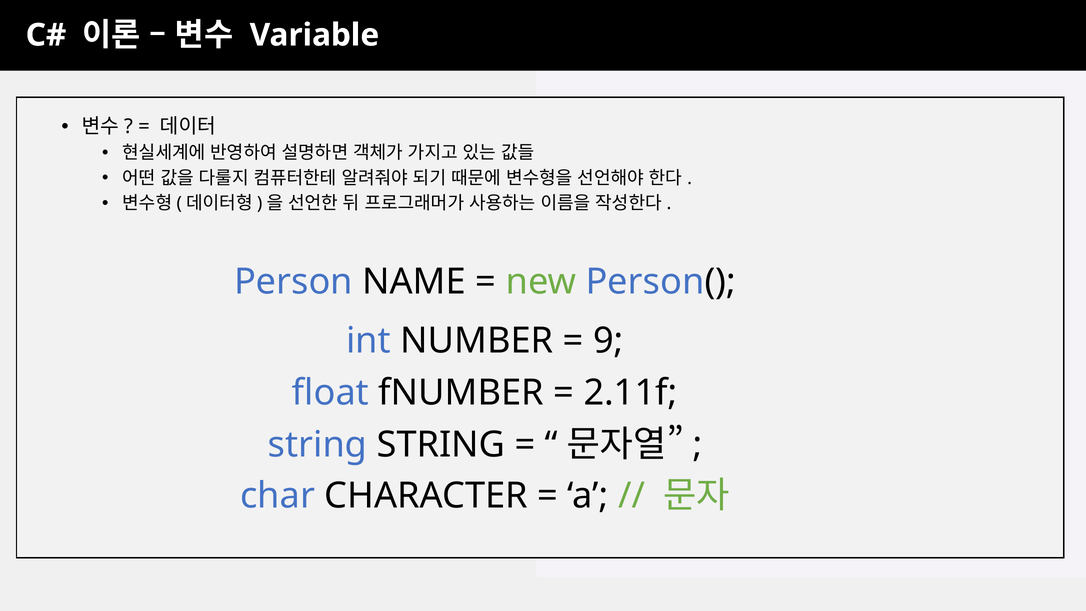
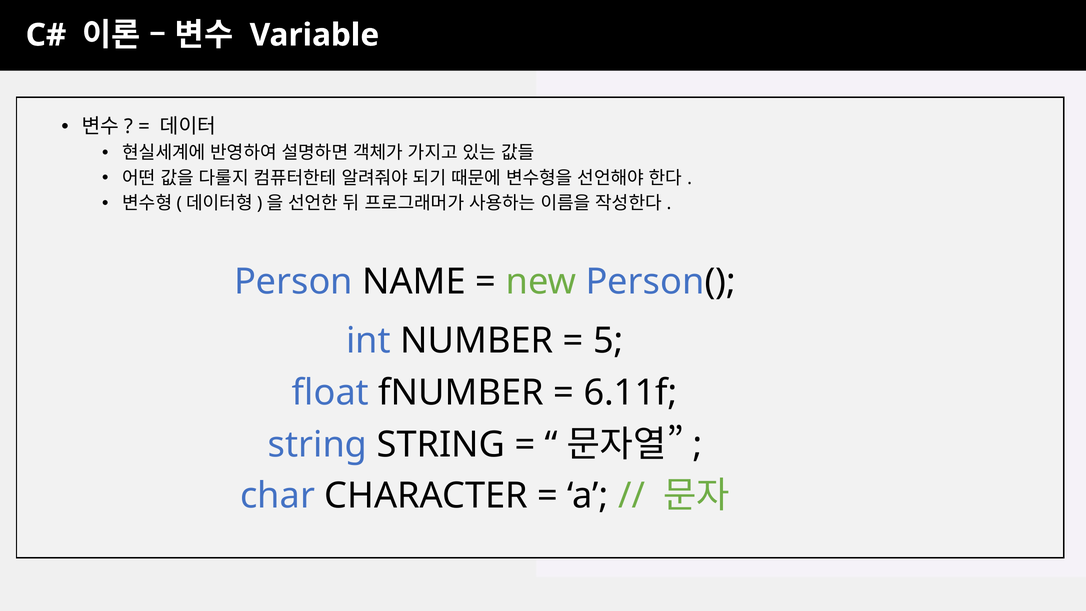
9: 9 -> 5
2.11f: 2.11f -> 6.11f
